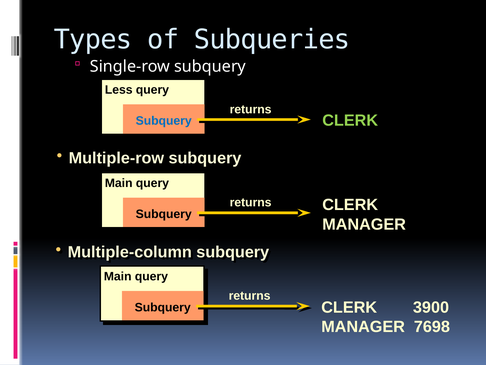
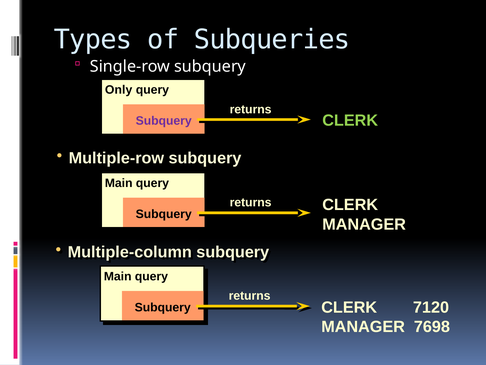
Less: Less -> Only
Subquery at (164, 121) colour: blue -> purple
3900: 3900 -> 7120
